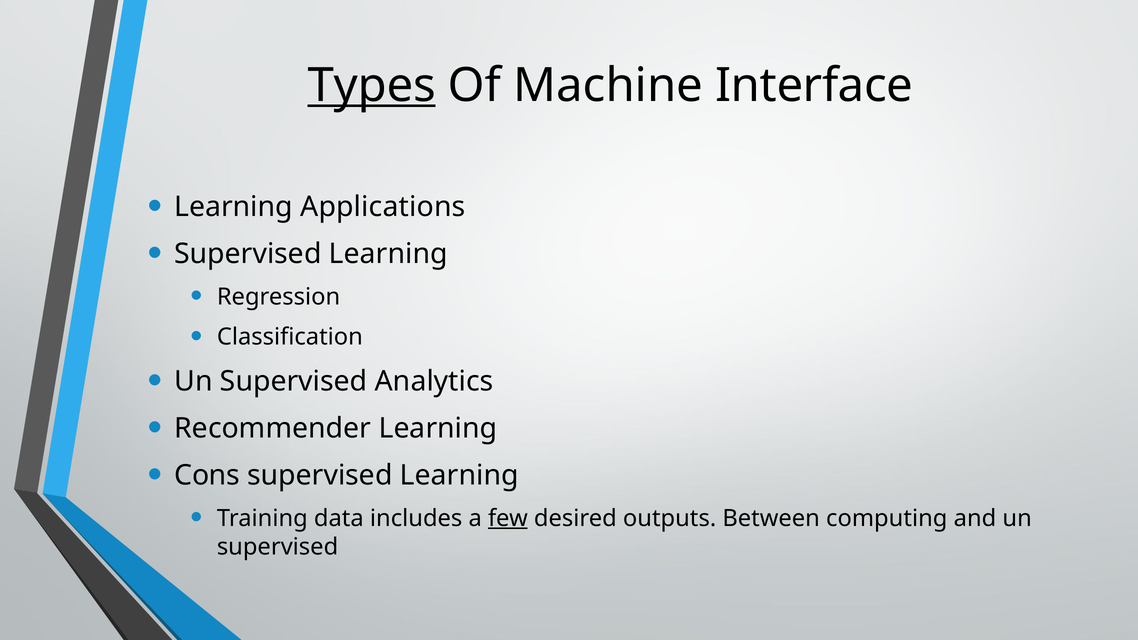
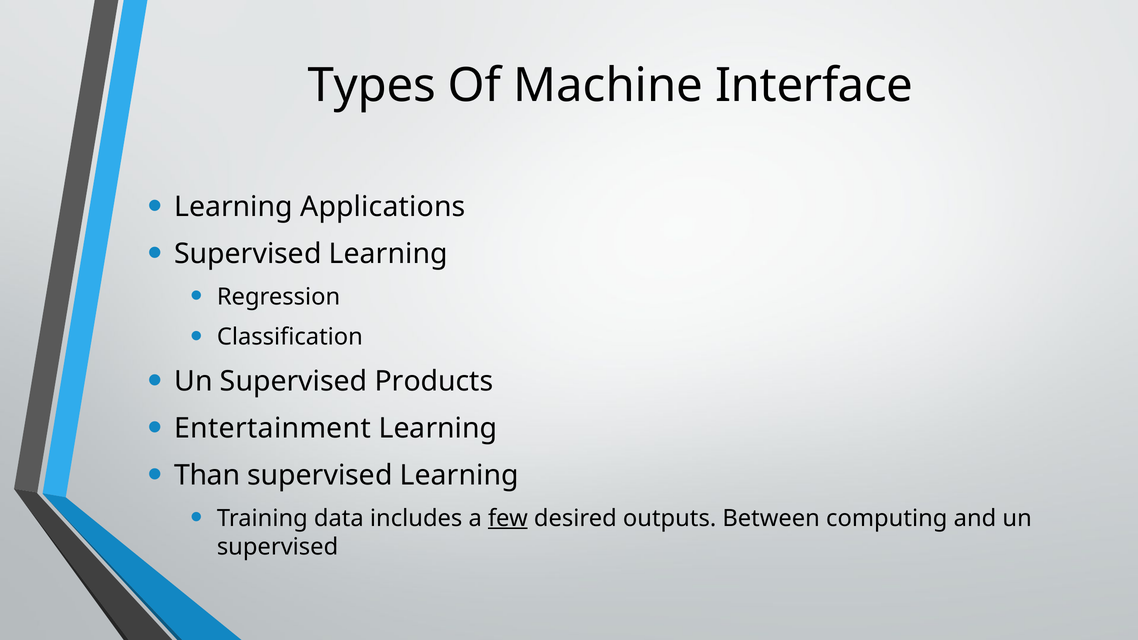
Types underline: present -> none
Analytics: Analytics -> Products
Recommender: Recommender -> Entertainment
Cons: Cons -> Than
